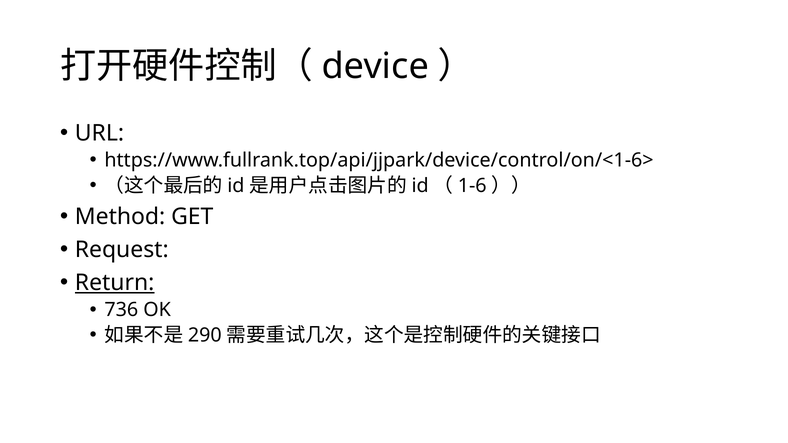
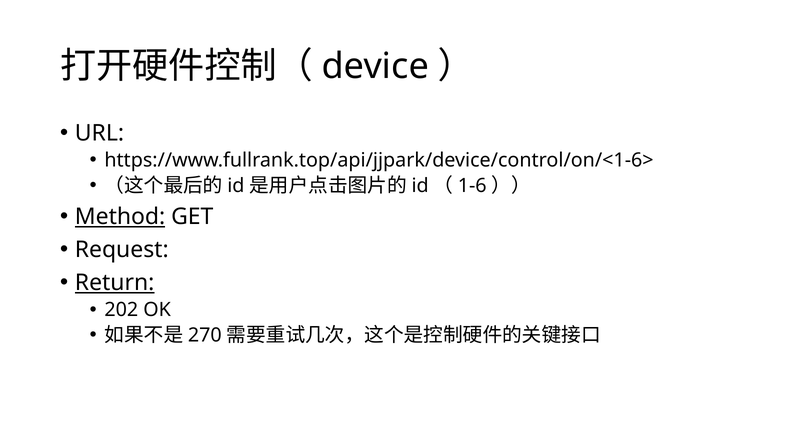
Method underline: none -> present
736: 736 -> 202
290: 290 -> 270
